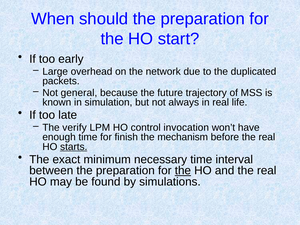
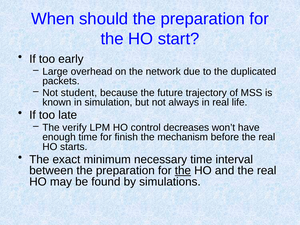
general: general -> student
invocation: invocation -> decreases
starts underline: present -> none
